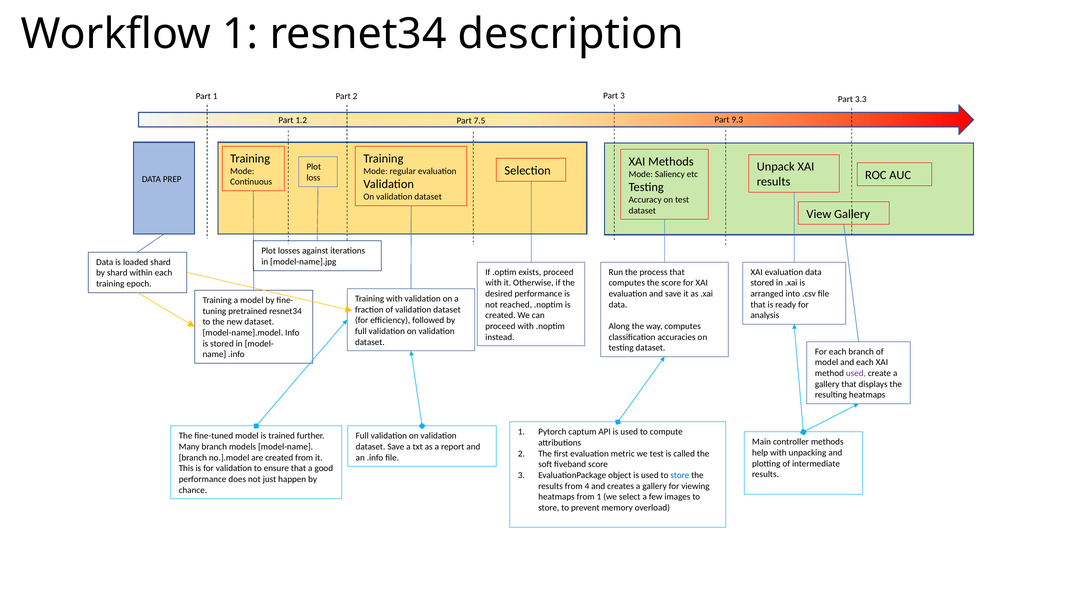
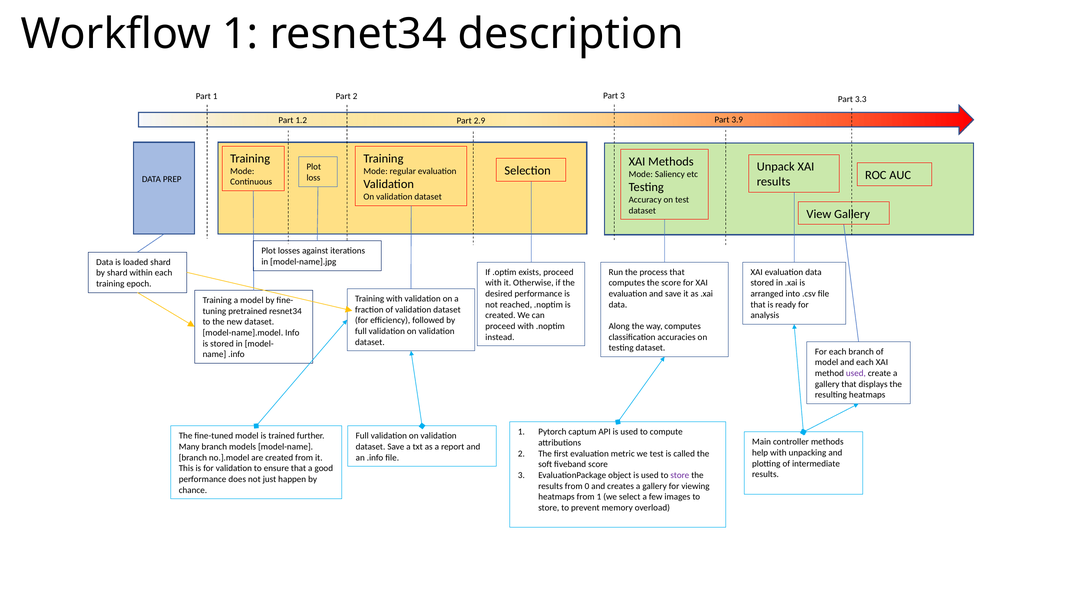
9.3: 9.3 -> 3.9
7.5: 7.5 -> 2.9
store at (680, 475) colour: blue -> purple
4: 4 -> 0
